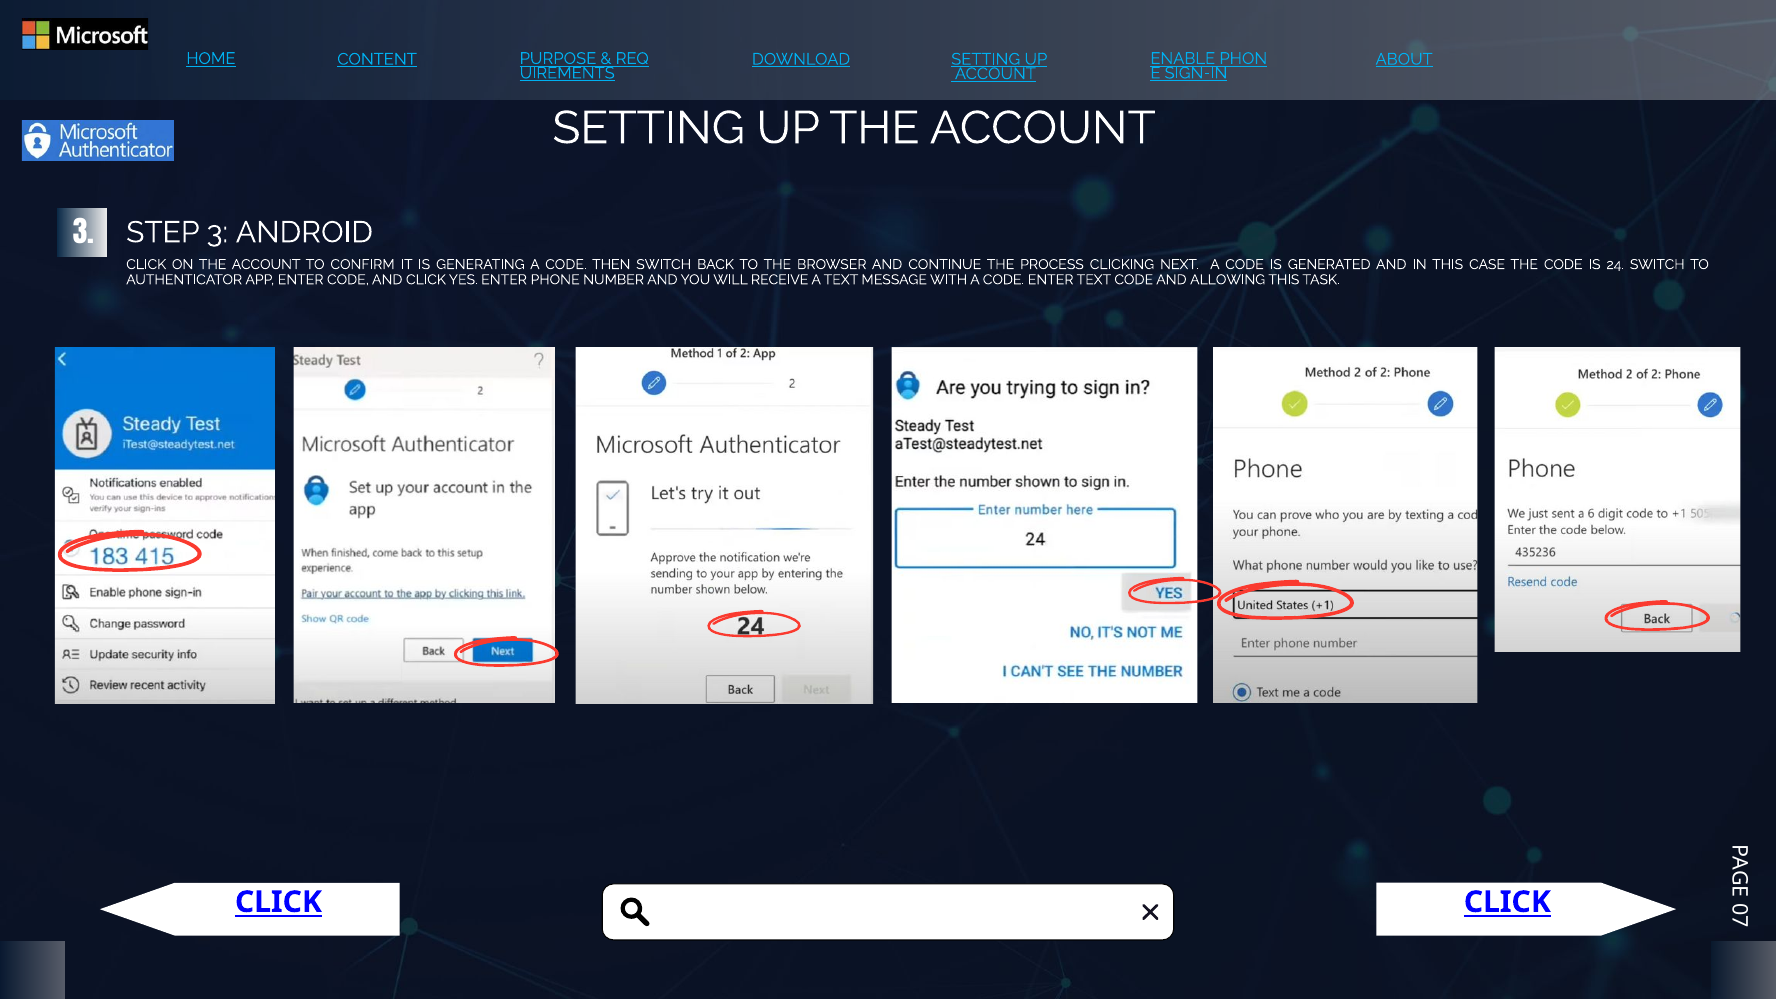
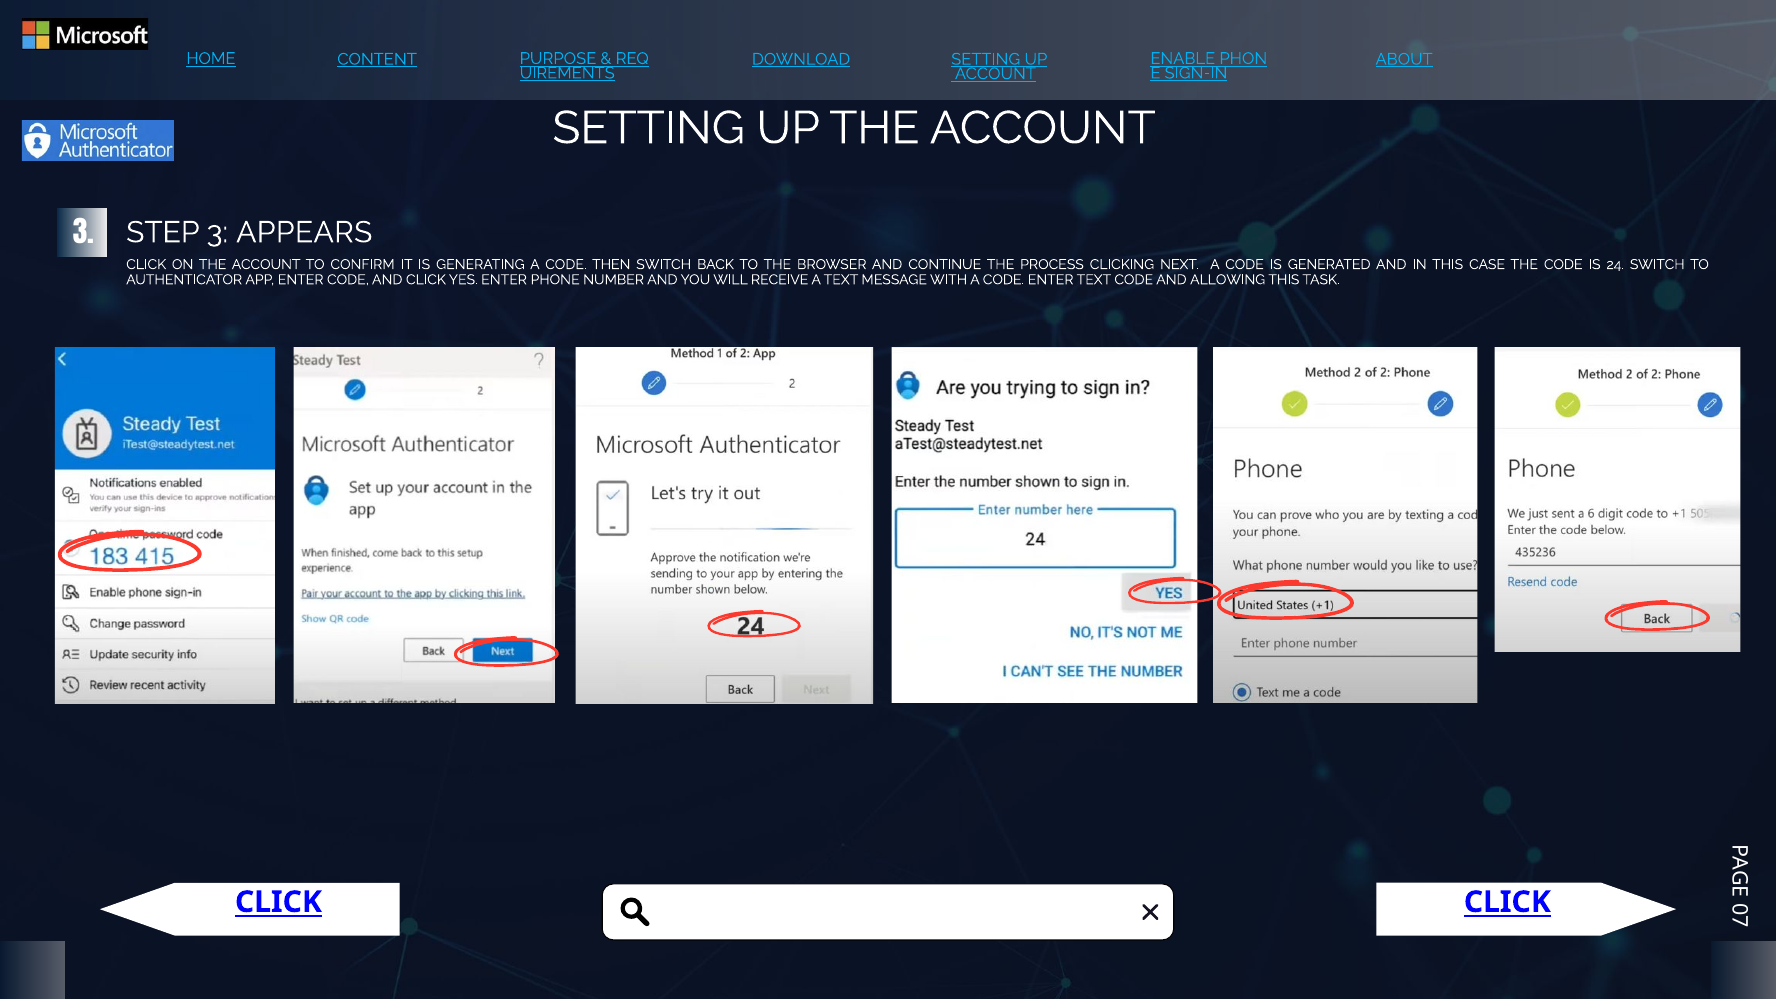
ANDROID: ANDROID -> APPEARS
